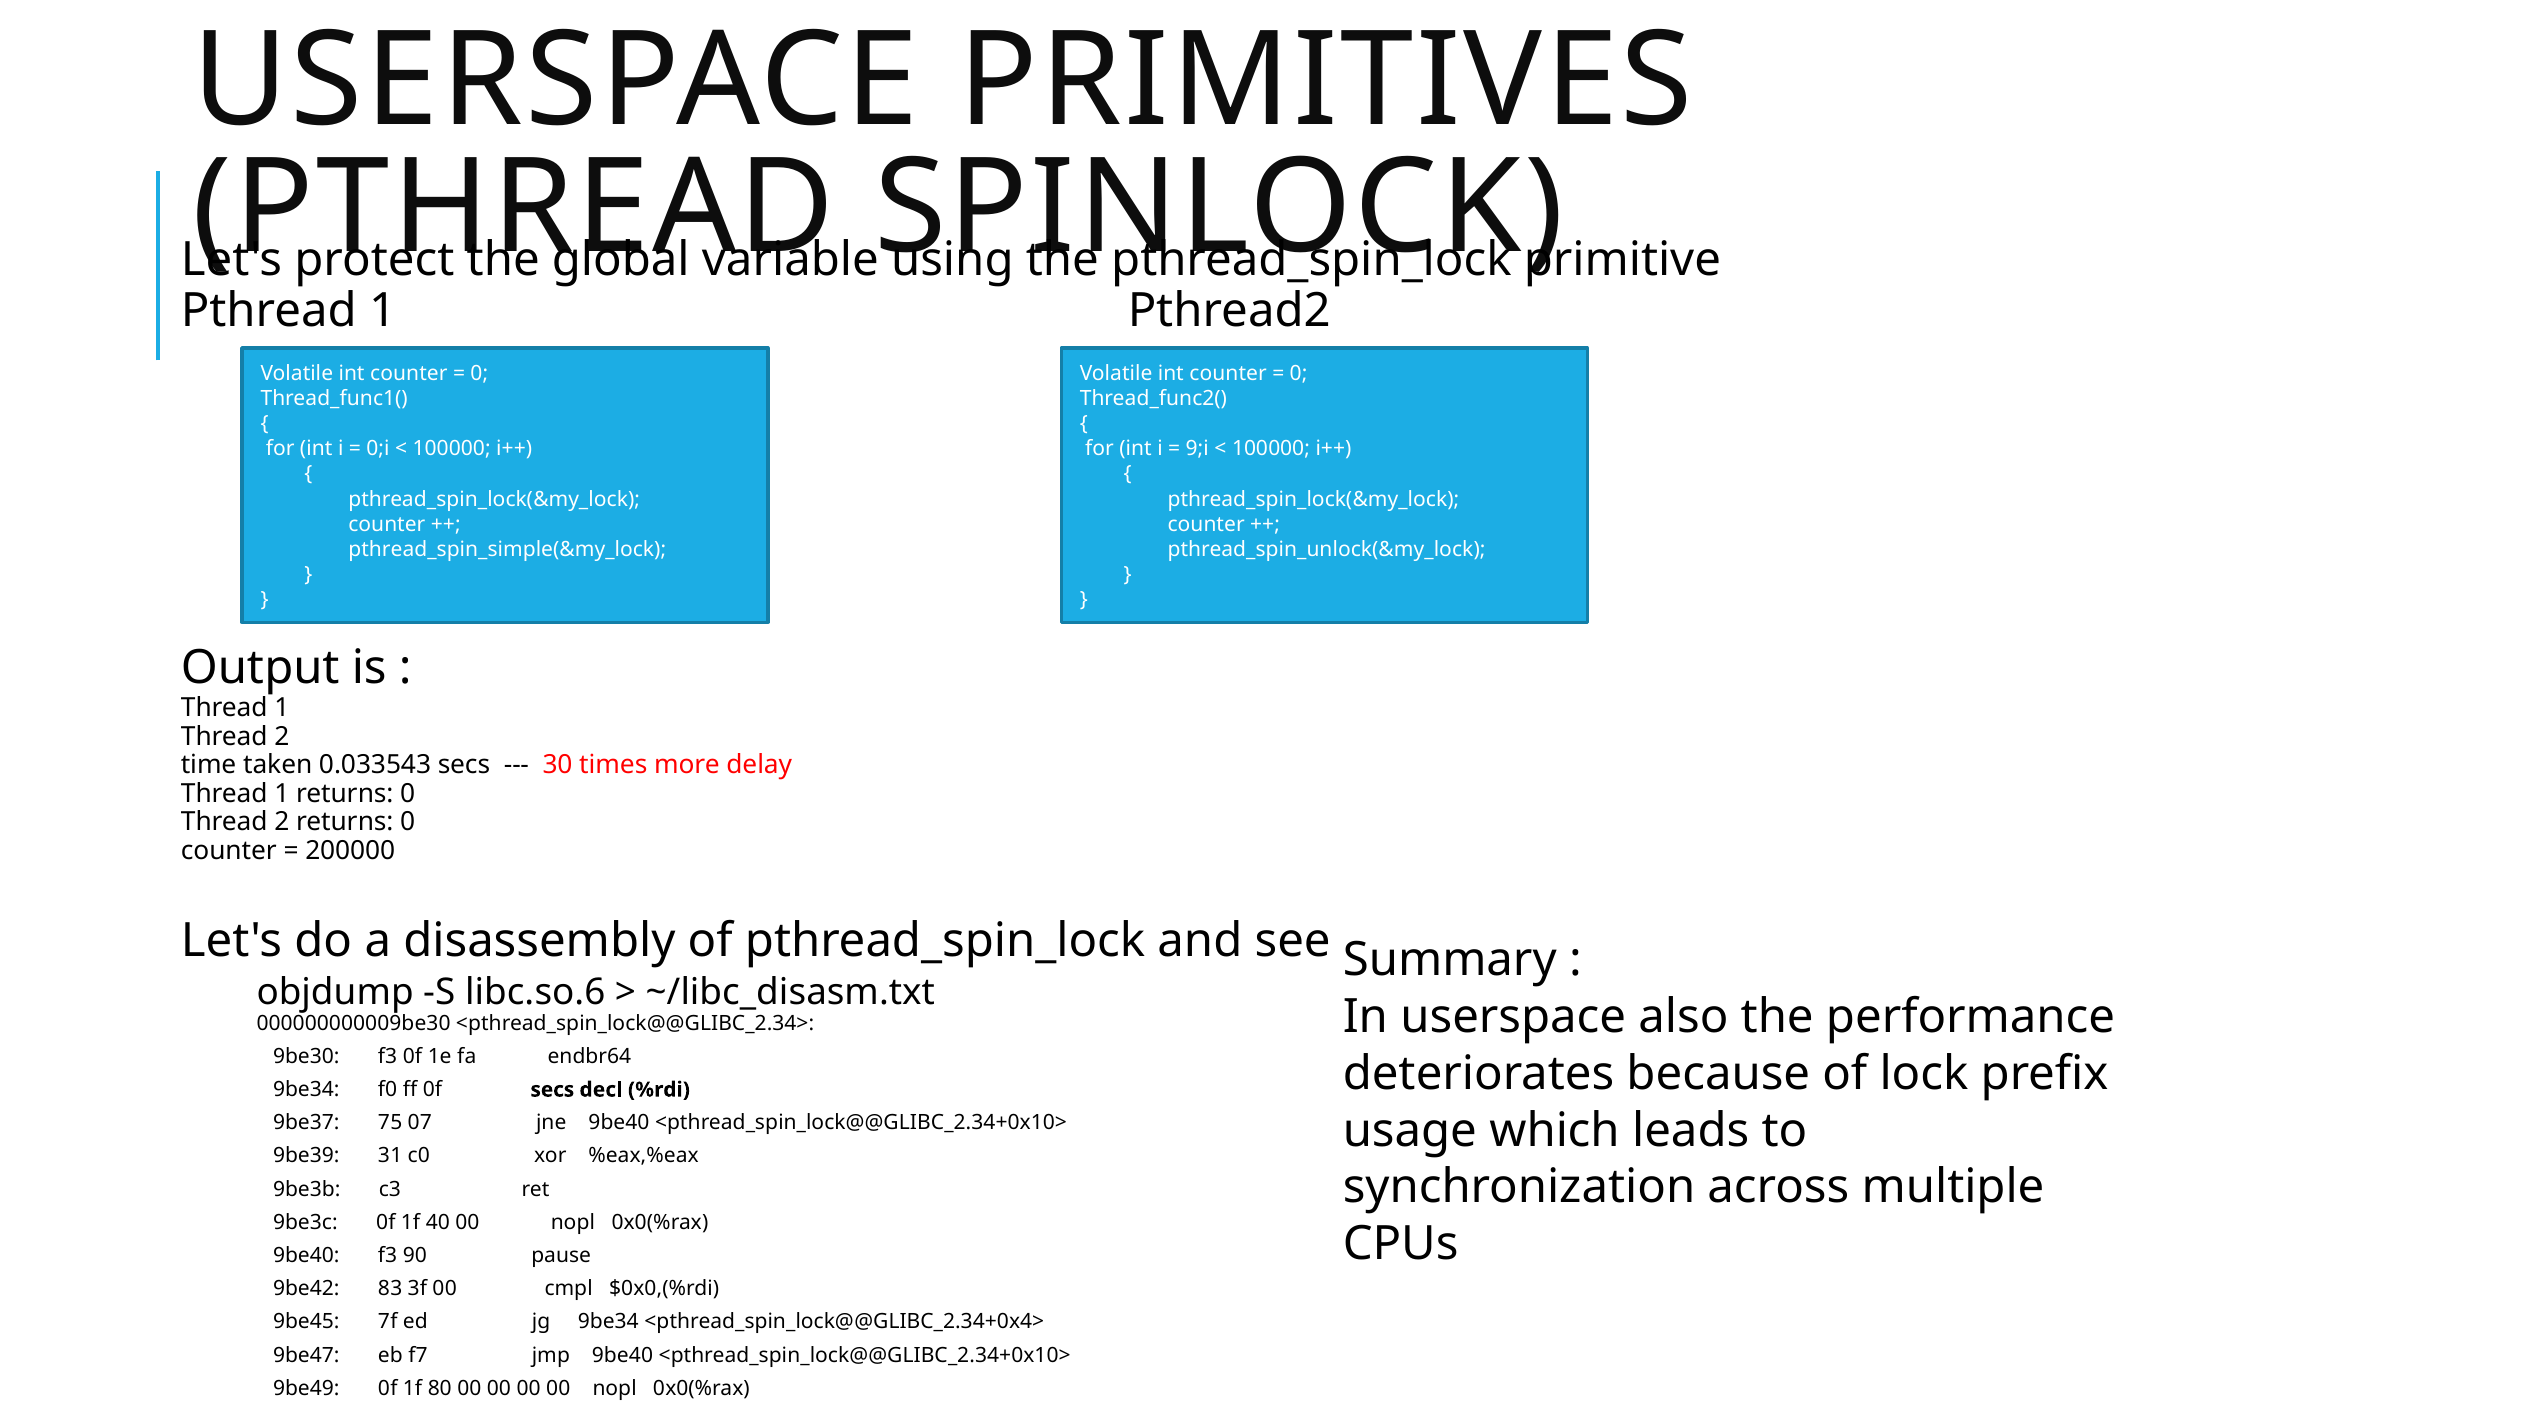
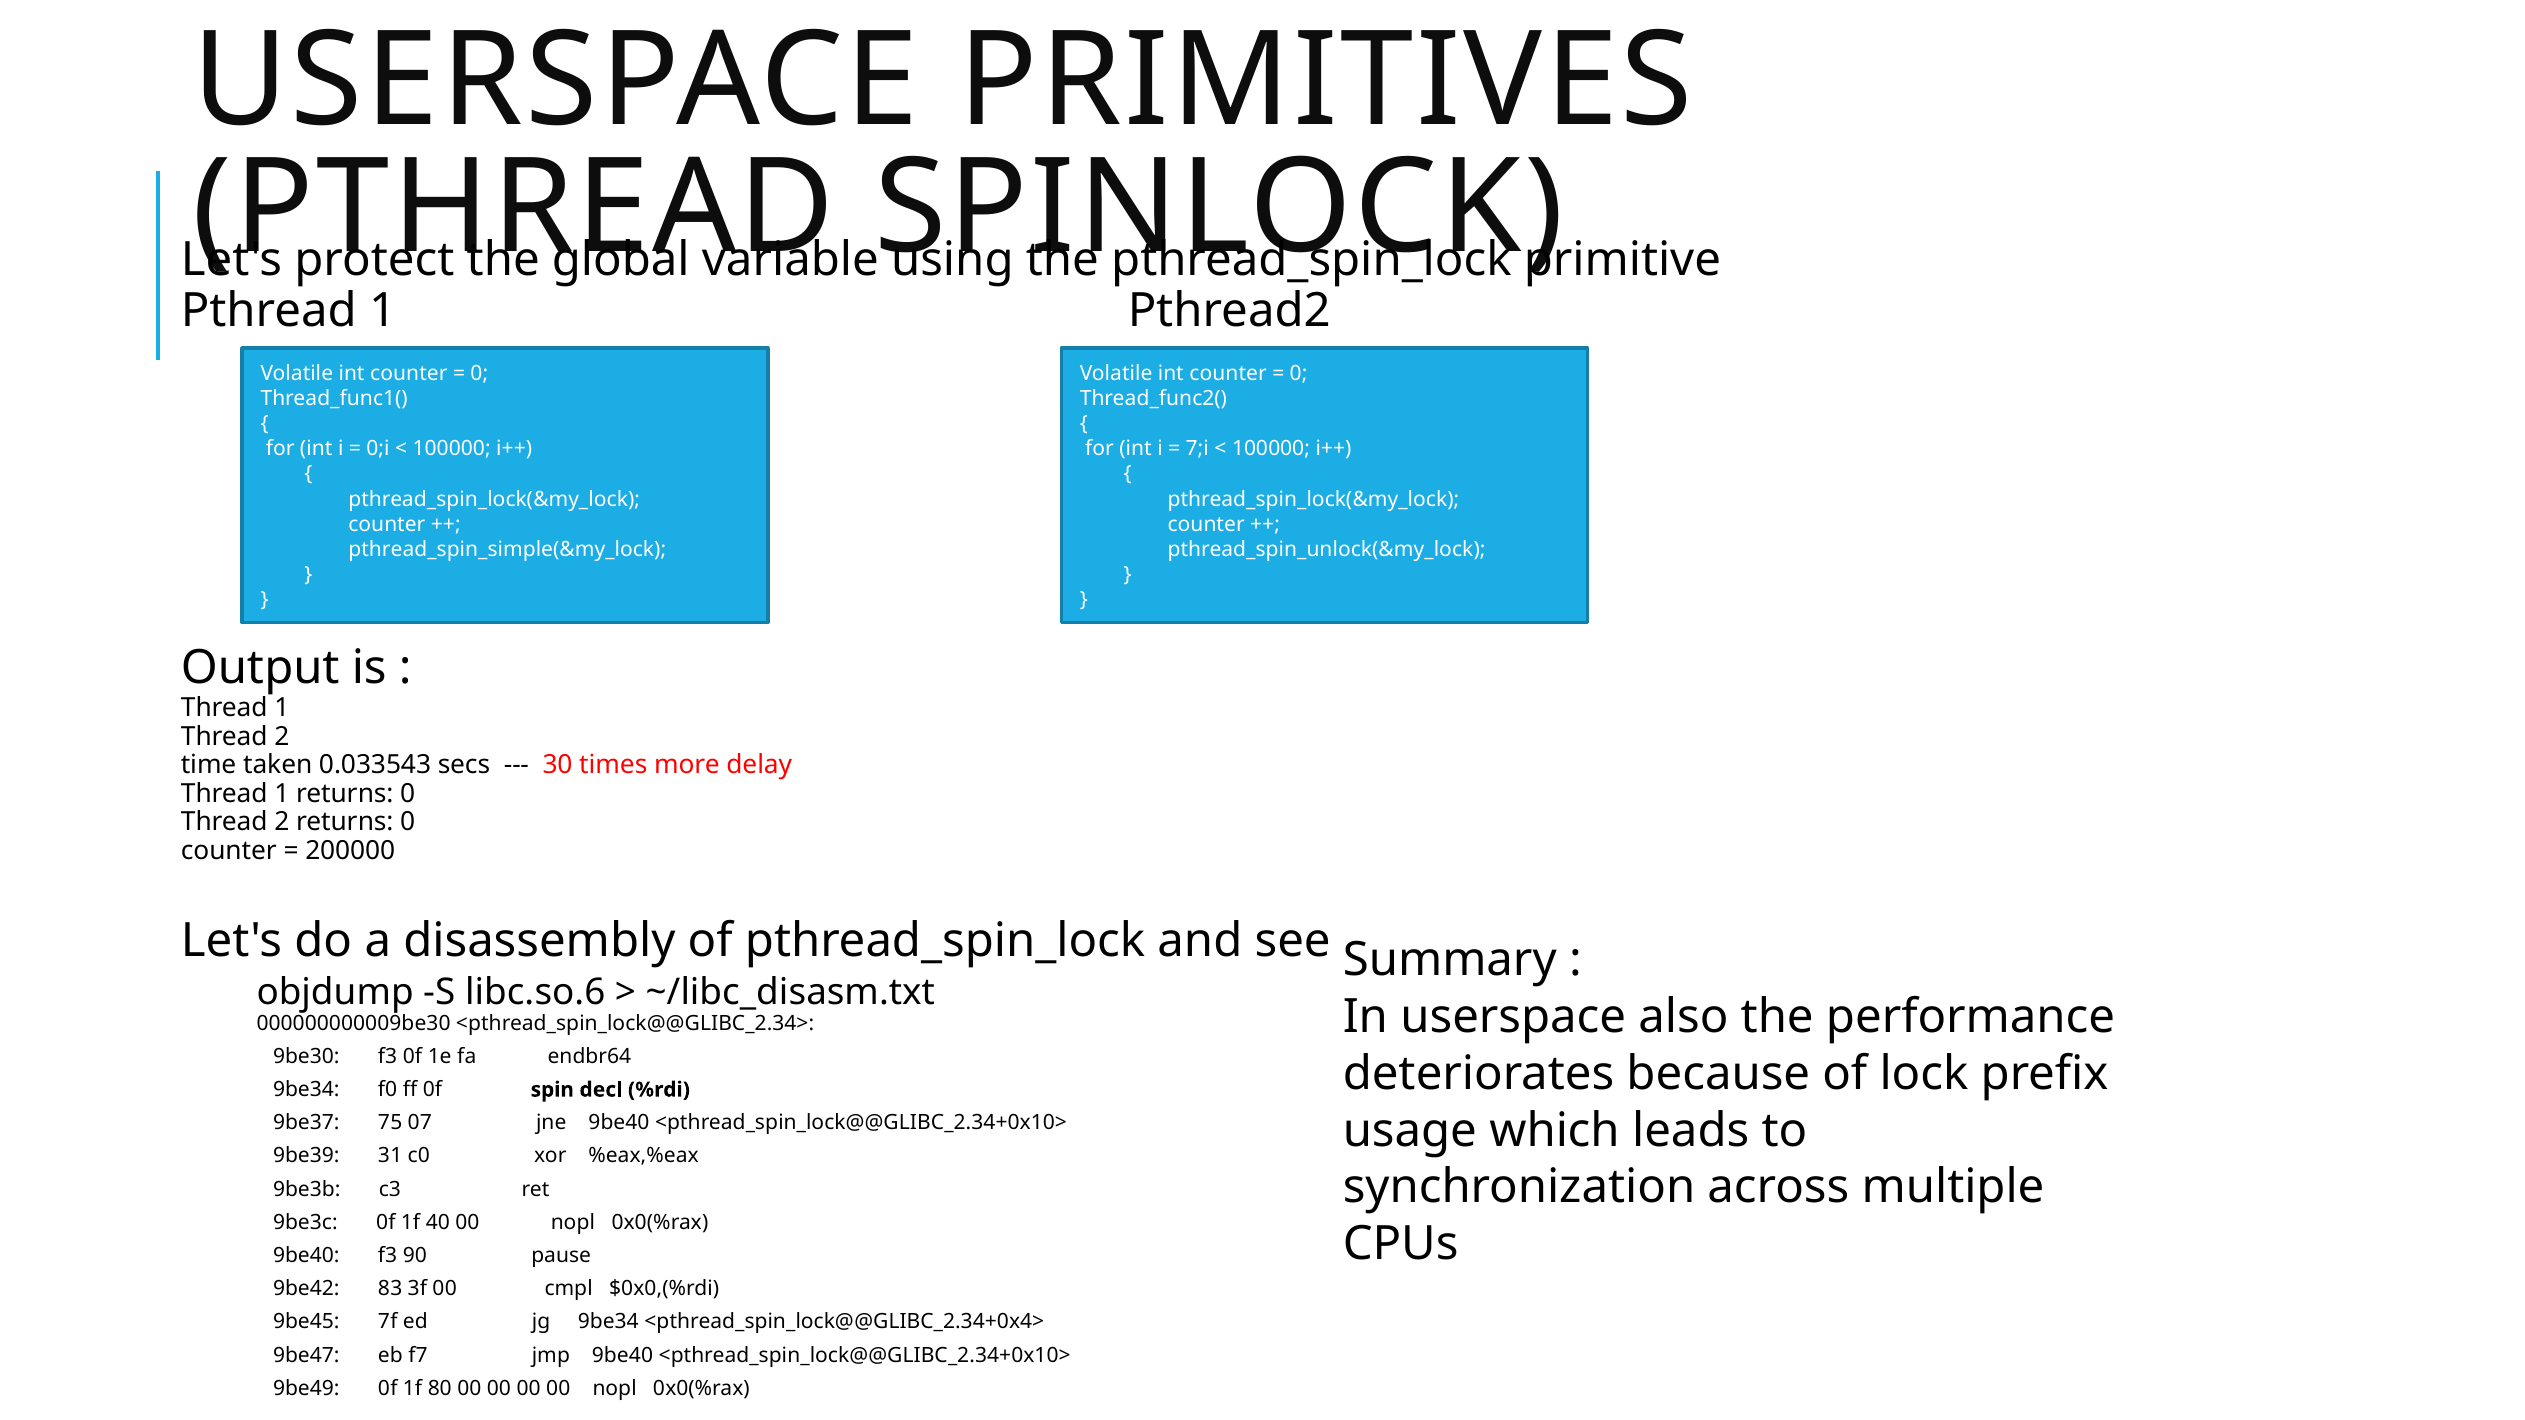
9;i: 9;i -> 7;i
0f secs: secs -> spin
